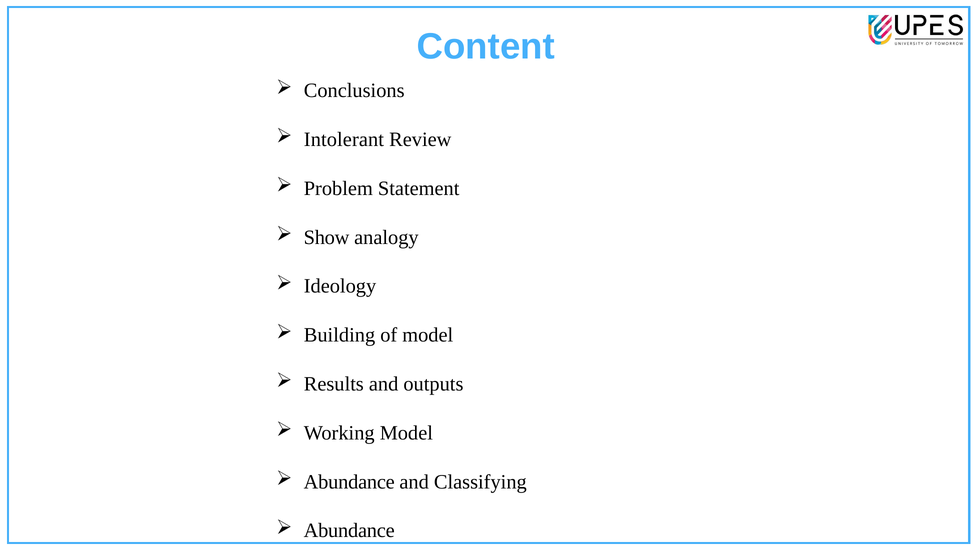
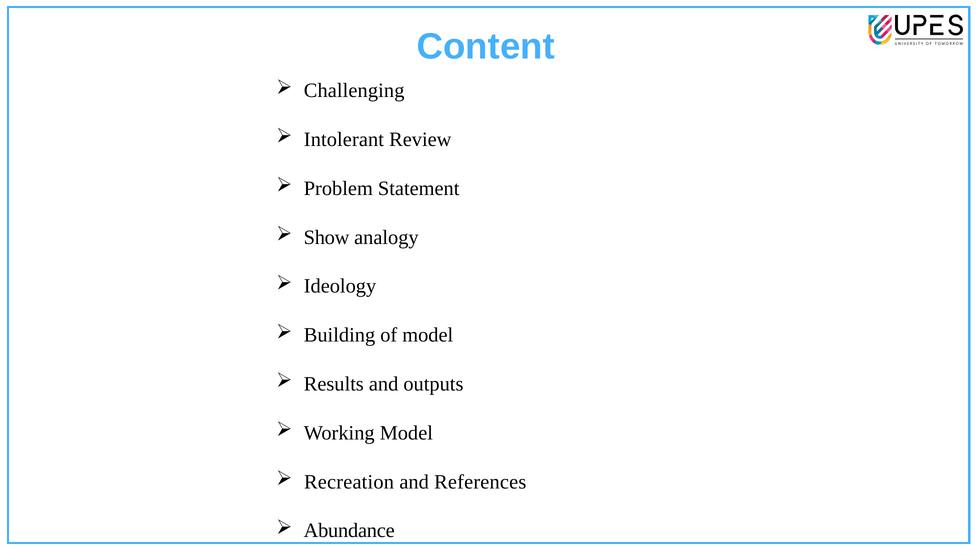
Conclusions: Conclusions -> Challenging
Abundance at (349, 481): Abundance -> Recreation
Classifying: Classifying -> References
